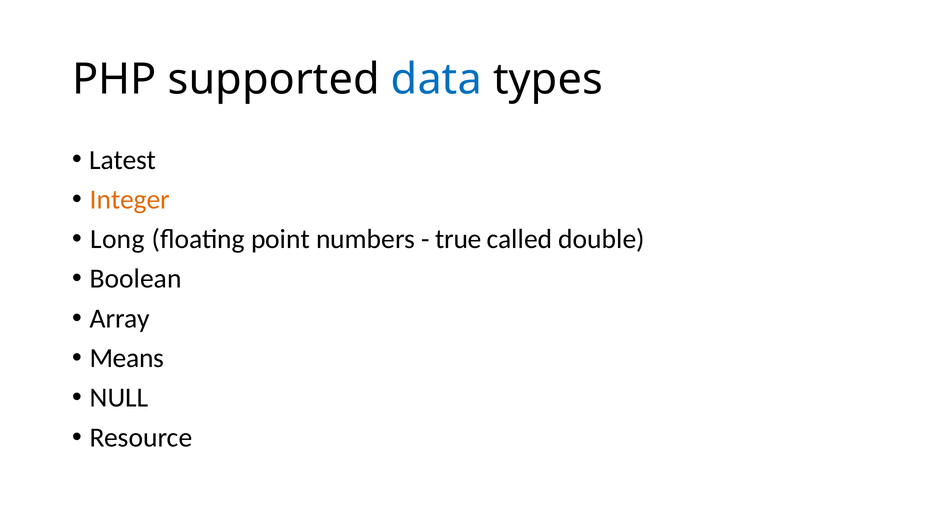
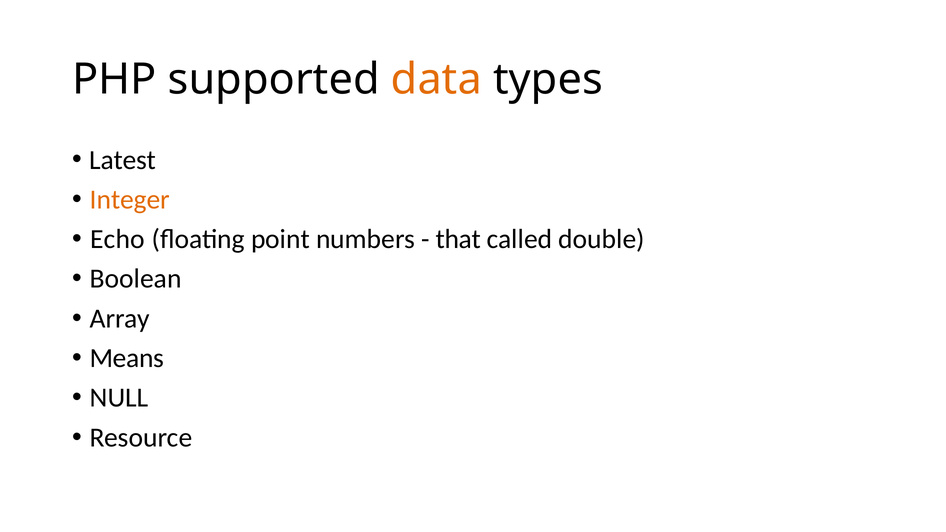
data colour: blue -> orange
Long: Long -> Echo
true: true -> that
